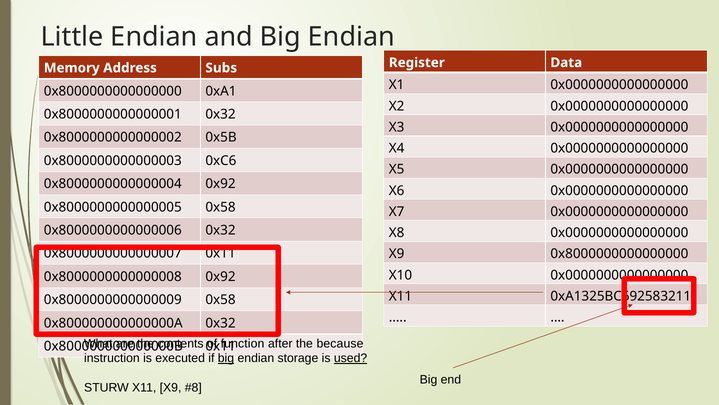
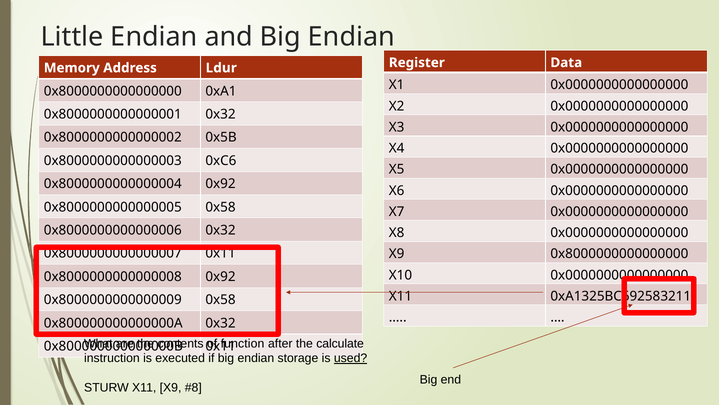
Subs: Subs -> Ldur
because: because -> calculate
big at (226, 358) underline: present -> none
